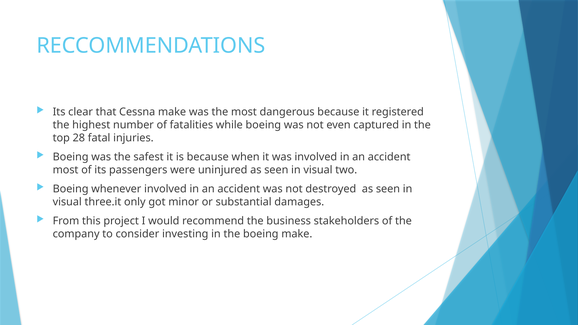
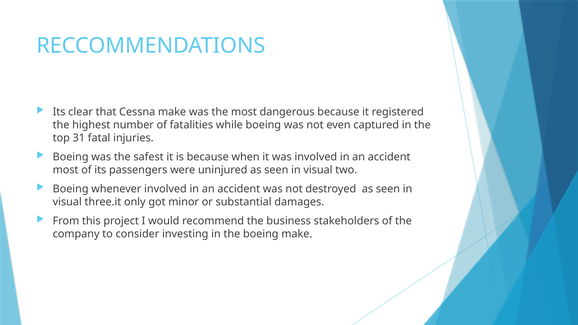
28: 28 -> 31
